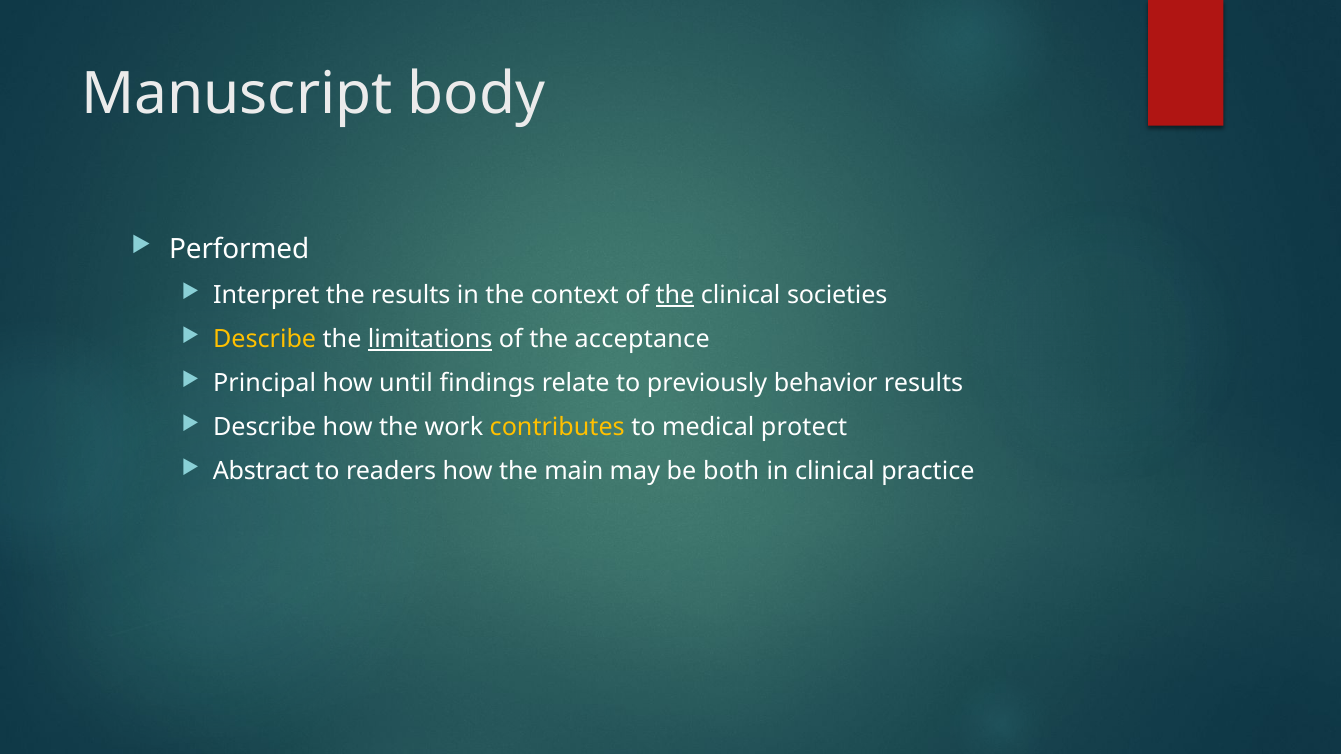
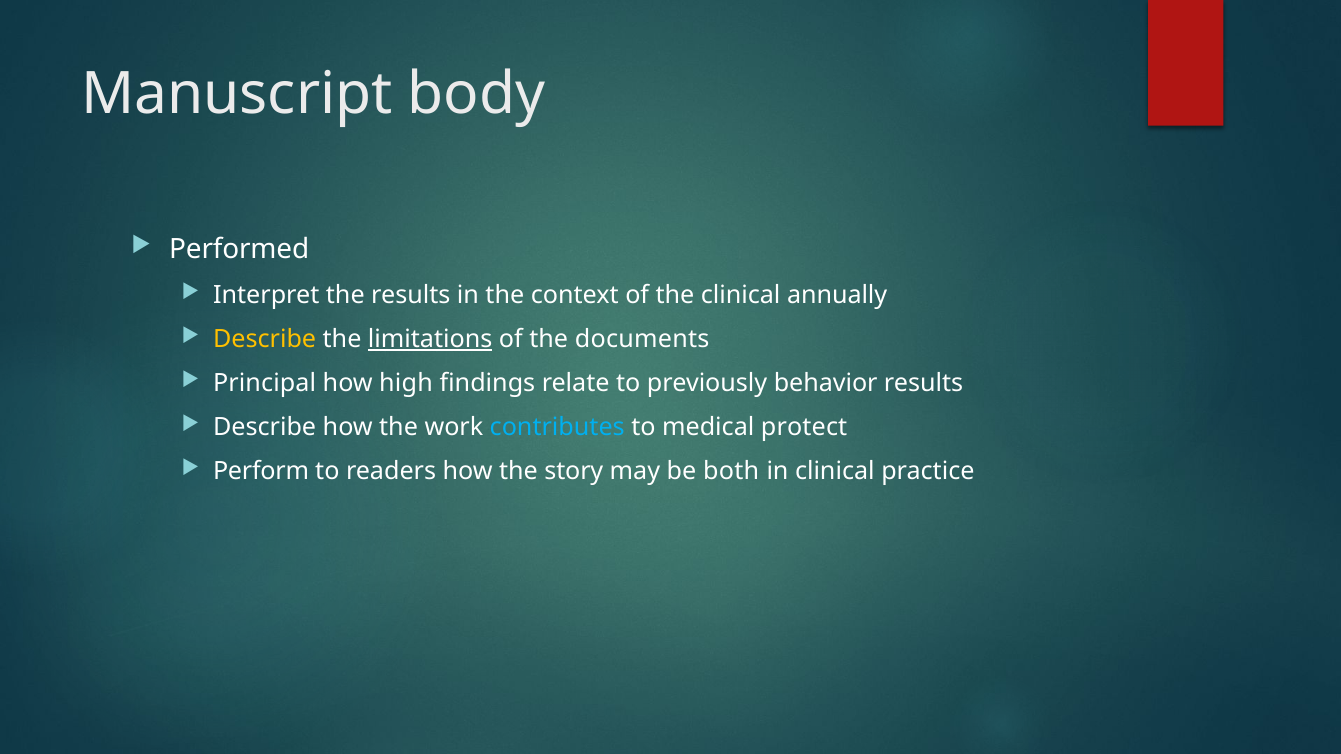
the at (675, 295) underline: present -> none
societies: societies -> annually
acceptance: acceptance -> documents
until: until -> high
contributes colour: yellow -> light blue
Abstract: Abstract -> Perform
main: main -> story
